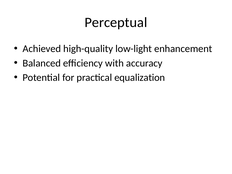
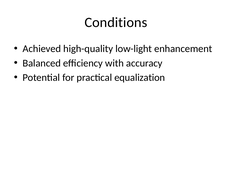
Perceptual: Perceptual -> Conditions
